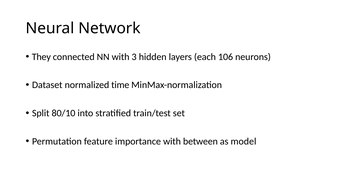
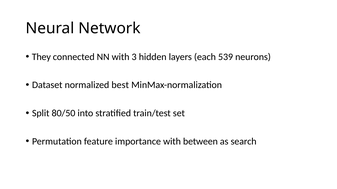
106: 106 -> 539
time: time -> best
80/10: 80/10 -> 80/50
model: model -> search
